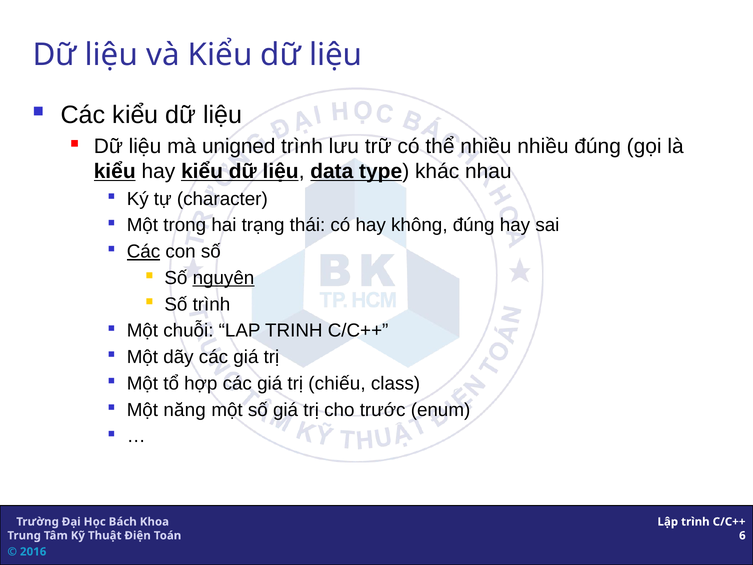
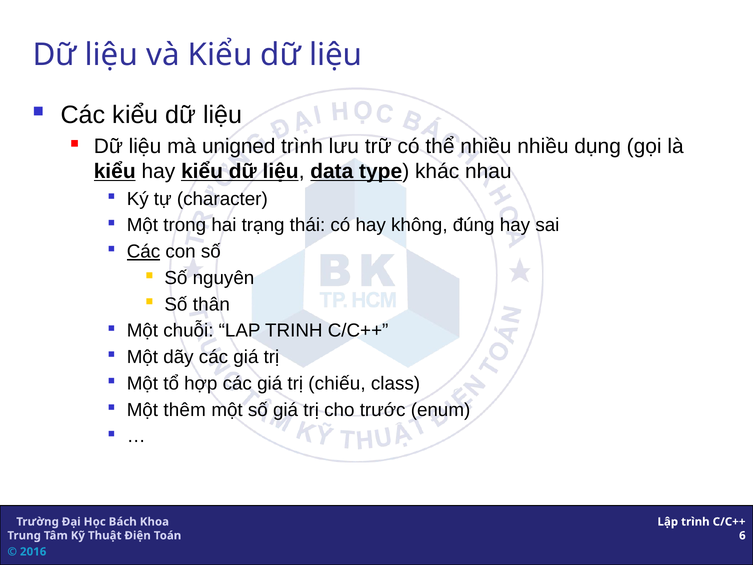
nhiều đúng: đúng -> dụng
nguyên underline: present -> none
Số trình: trình -> thân
năng: năng -> thêm
